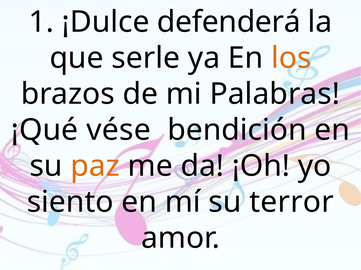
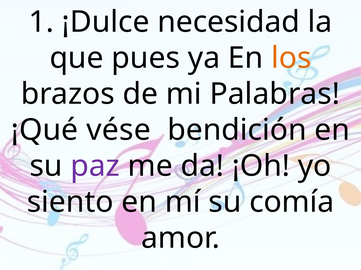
defenderá: defenderá -> necesidad
serle: serle -> pues
paz colour: orange -> purple
terror: terror -> comía
